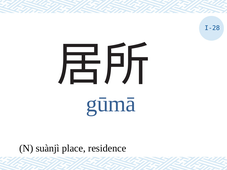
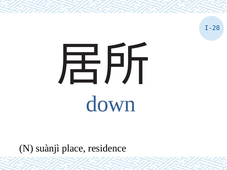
gūmā: gūmā -> down
